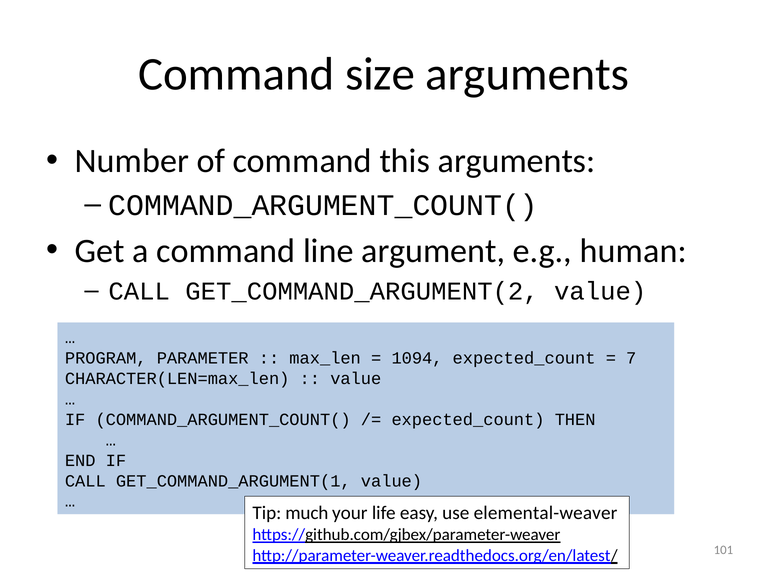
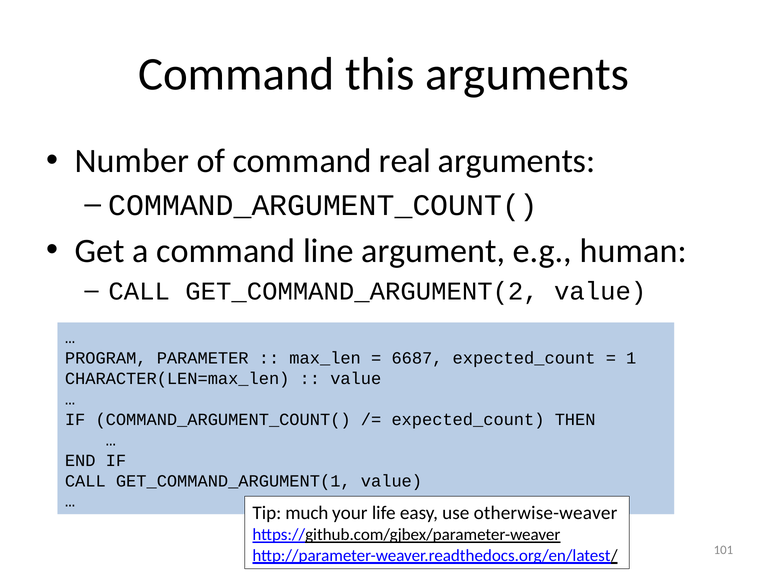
size: size -> this
this: this -> real
1094: 1094 -> 6687
7: 7 -> 1
elemental-weaver: elemental-weaver -> otherwise-weaver
